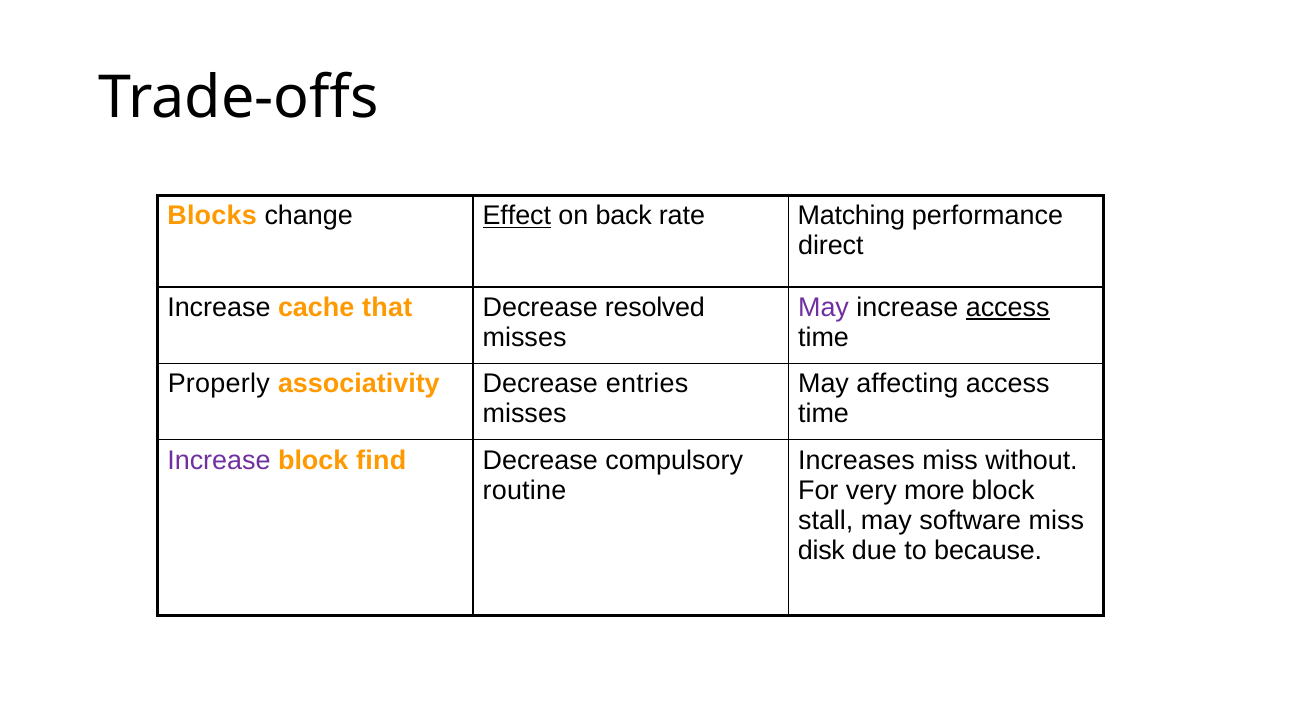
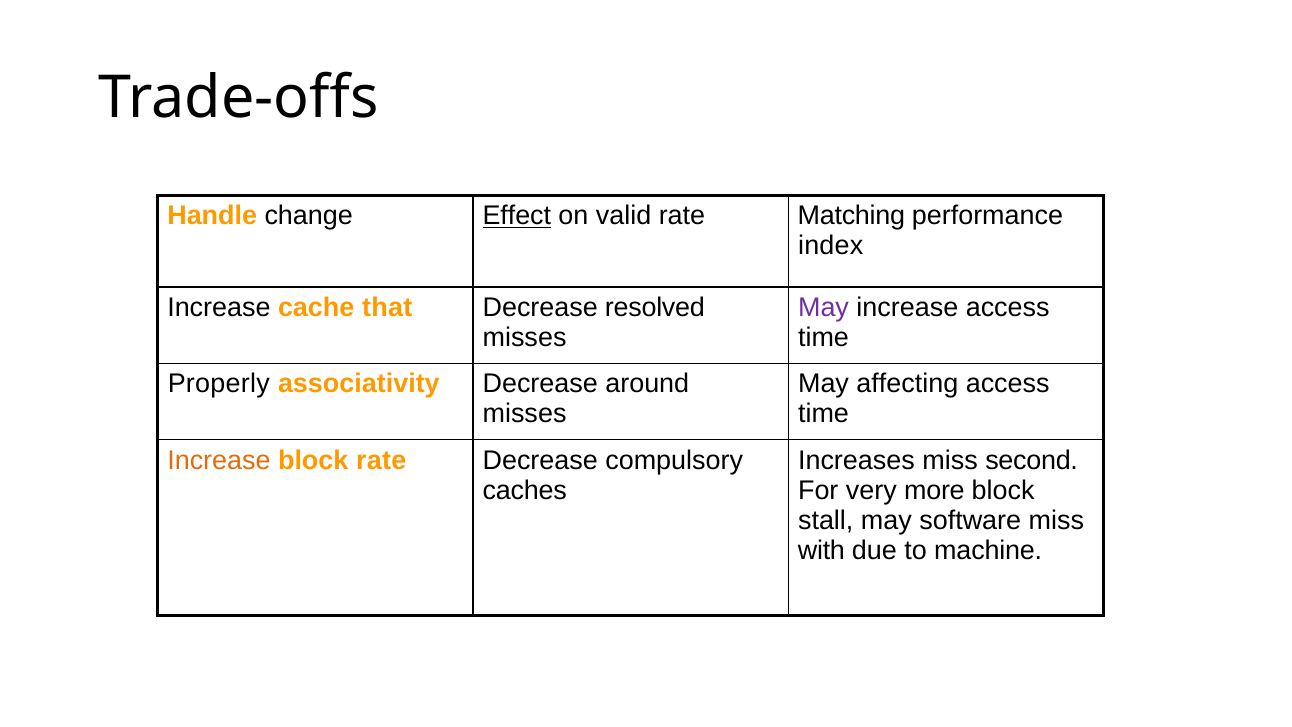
Blocks: Blocks -> Handle
back: back -> valid
direct: direct -> index
access at (1008, 307) underline: present -> none
entries: entries -> around
Increase at (219, 460) colour: purple -> orange
block find: find -> rate
without: without -> second
routine: routine -> caches
disk: disk -> with
because: because -> machine
